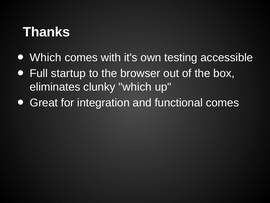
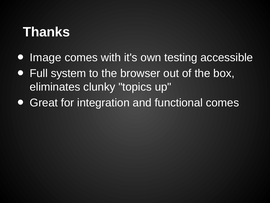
Which at (46, 57): Which -> Image
startup: startup -> system
clunky which: which -> topics
